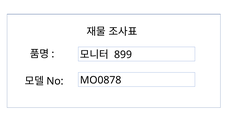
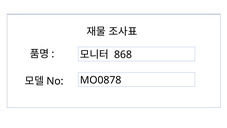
899: 899 -> 868
